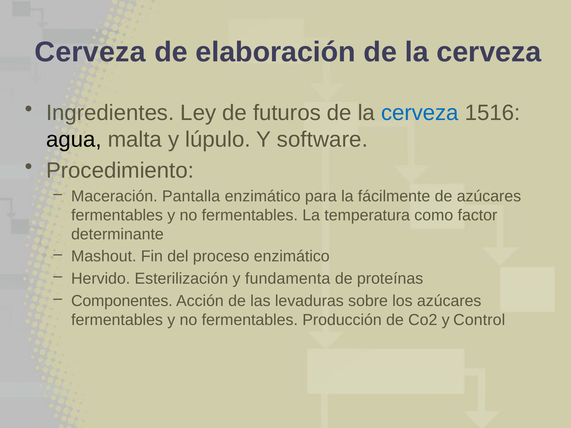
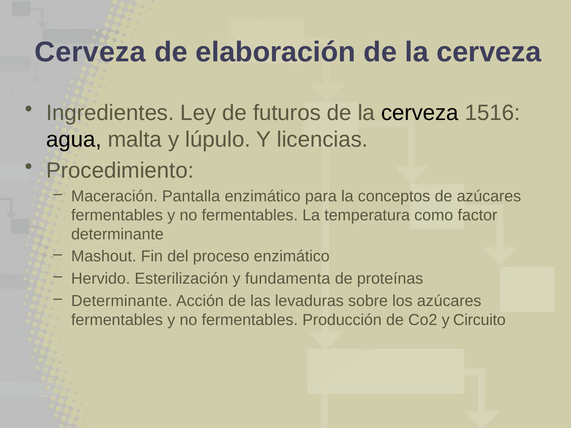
cerveza at (420, 113) colour: blue -> black
software: software -> licencias
fácilmente: fácilmente -> conceptos
Componentes at (122, 301): Componentes -> Determinante
Control: Control -> Circuito
